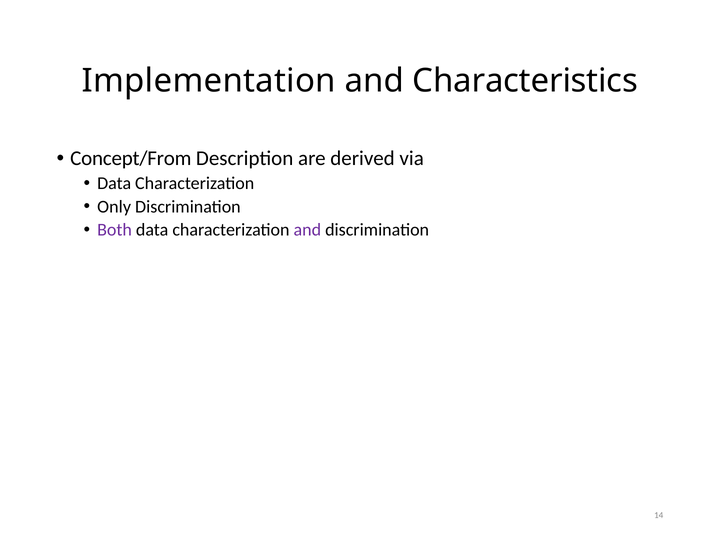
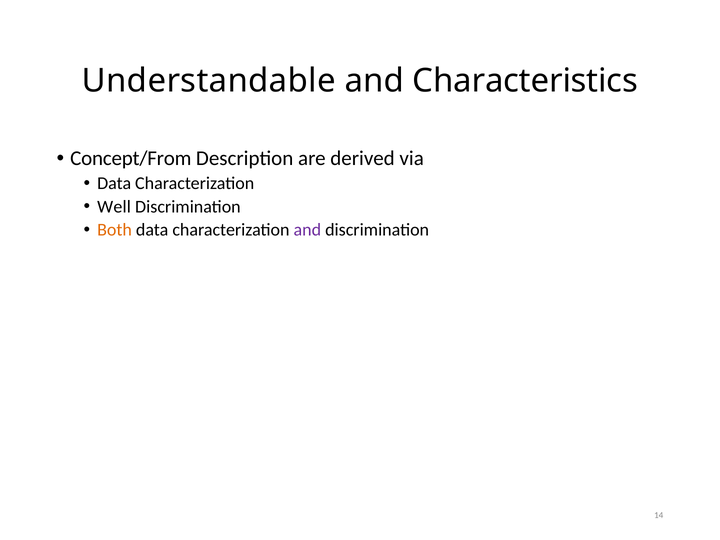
Implementation: Implementation -> Understandable
Only: Only -> Well
Both colour: purple -> orange
